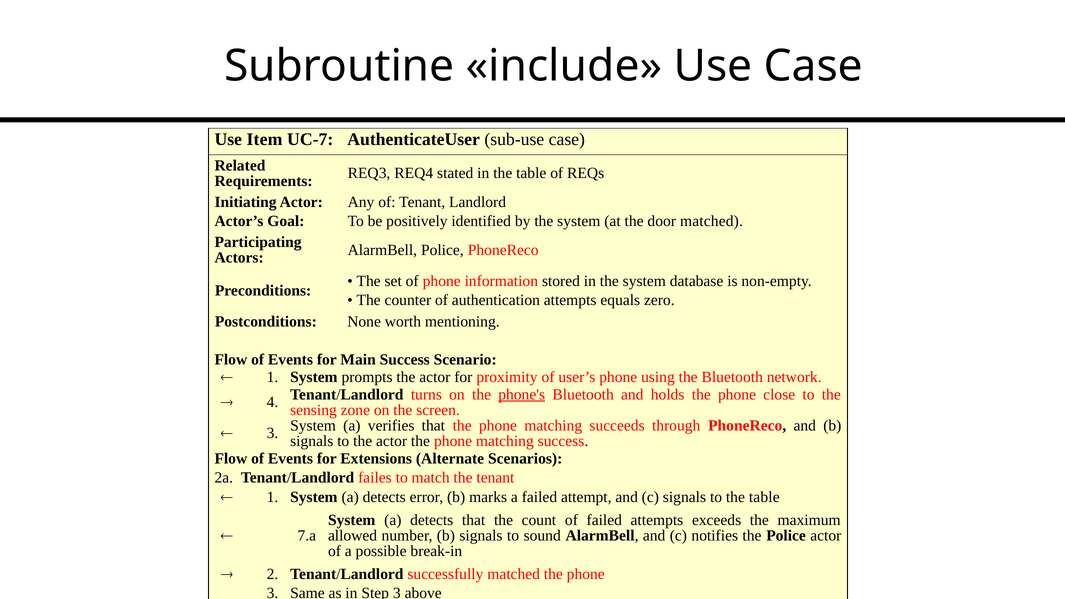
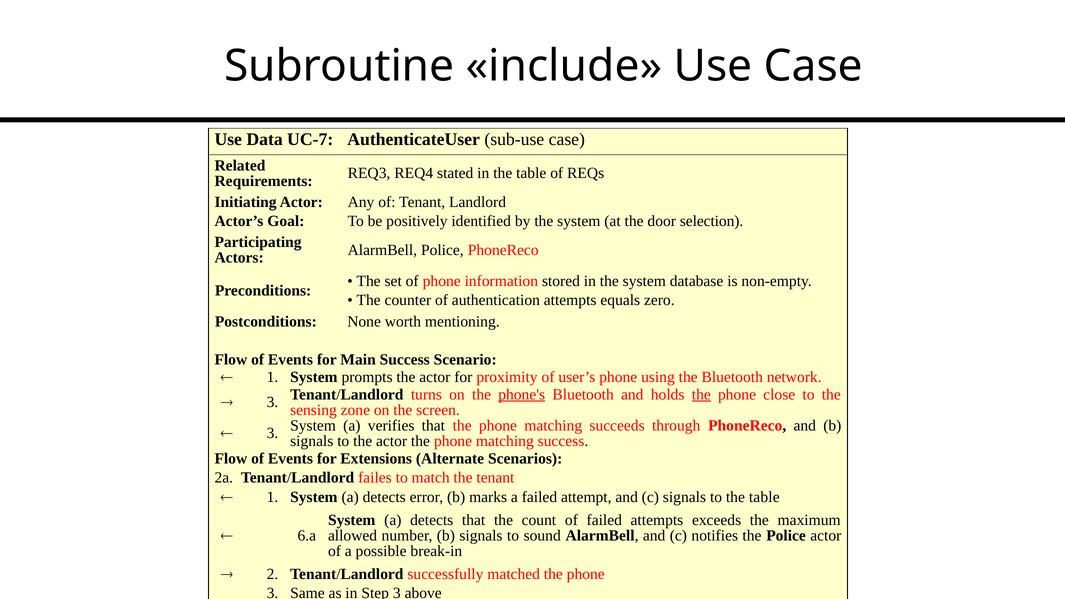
Item: Item -> Data
door matched: matched -> selection
the at (701, 394) underline: none -> present
4 at (273, 402): 4 -> 3
7.a: 7.a -> 6.a
